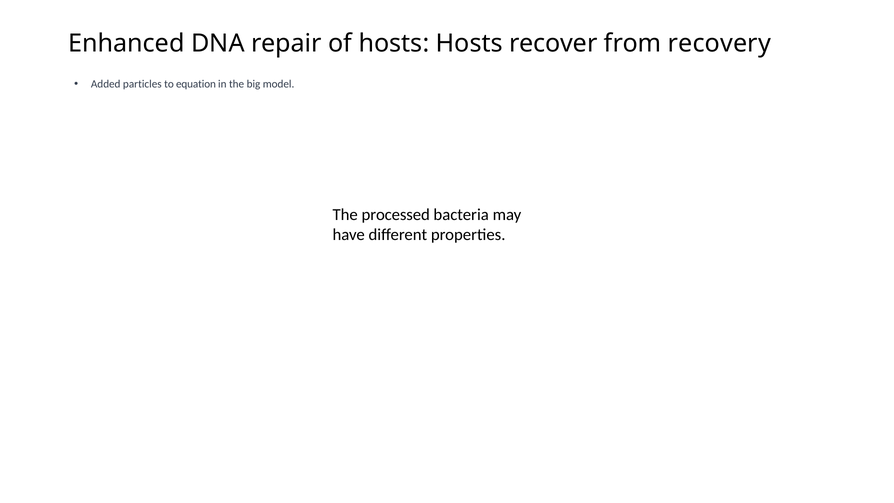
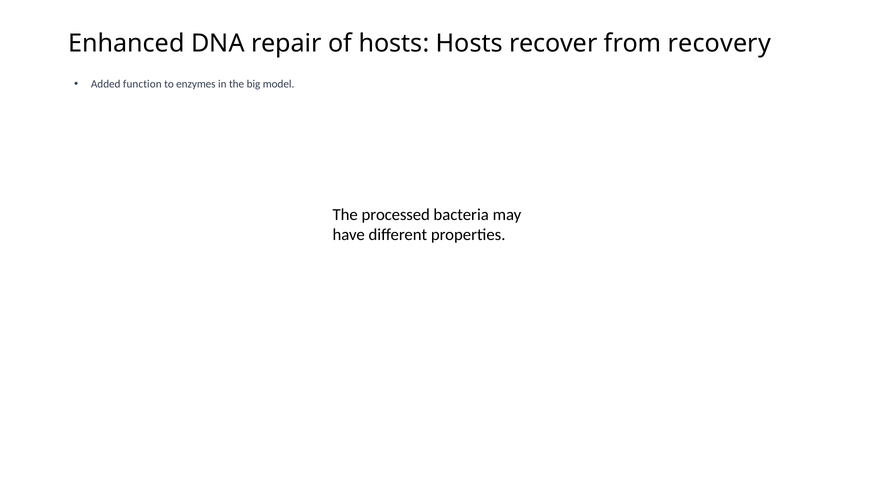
particles: particles -> function
equation: equation -> enzymes
